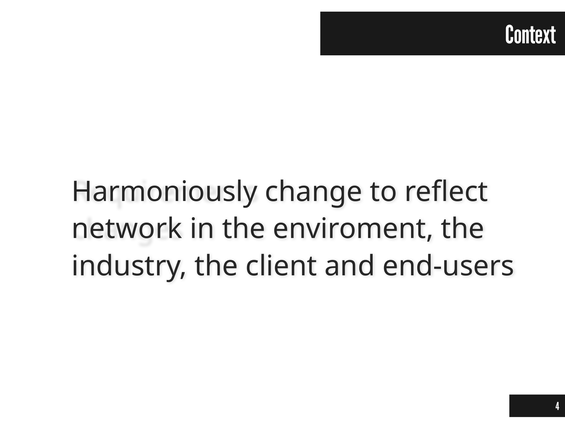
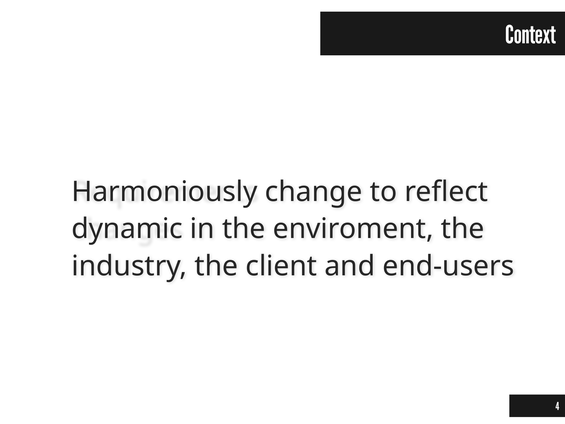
network: network -> dynamic
